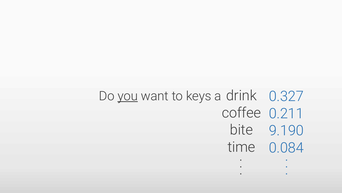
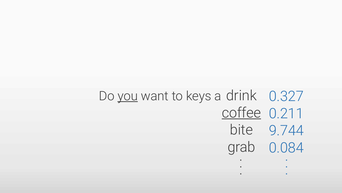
coffee underline: none -> present
9.190: 9.190 -> 9.744
time: time -> grab
